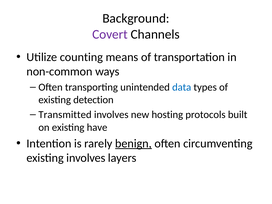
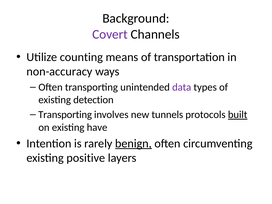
non-common: non-common -> non-accuracy
data colour: blue -> purple
Transmitted at (65, 115): Transmitted -> Transporting
hosting: hosting -> tunnels
built underline: none -> present
existing involves: involves -> positive
